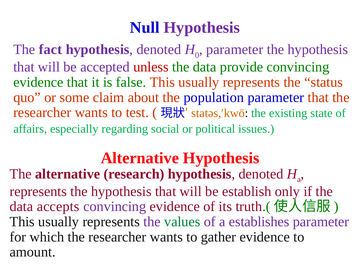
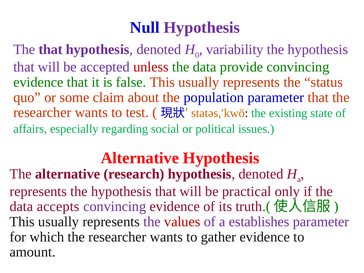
The fact: fact -> that
parameter at (235, 50): parameter -> variability
establish: establish -> practical
values colour: green -> red
